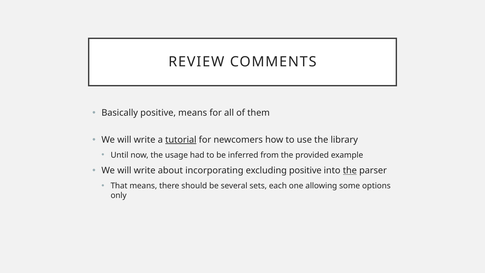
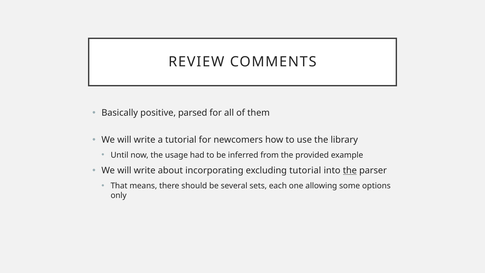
positive means: means -> parsed
tutorial at (181, 140) underline: present -> none
excluding positive: positive -> tutorial
